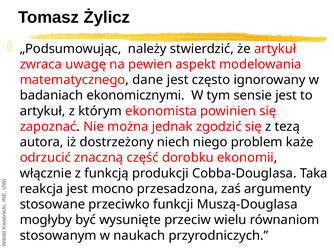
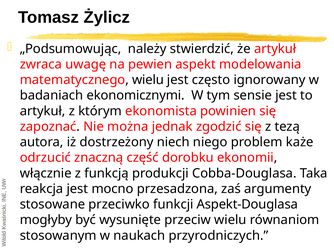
matematycznego dane: dane -> wielu
Muszą-Douglasa: Muszą-Douglasa -> Aspekt-Douglasa
